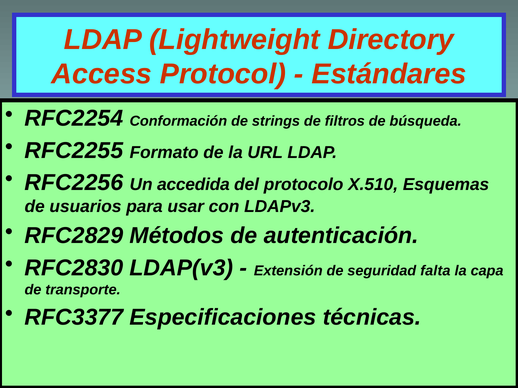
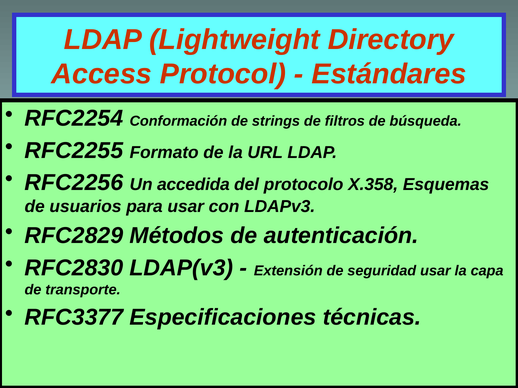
X.510: X.510 -> X.358
seguridad falta: falta -> usar
